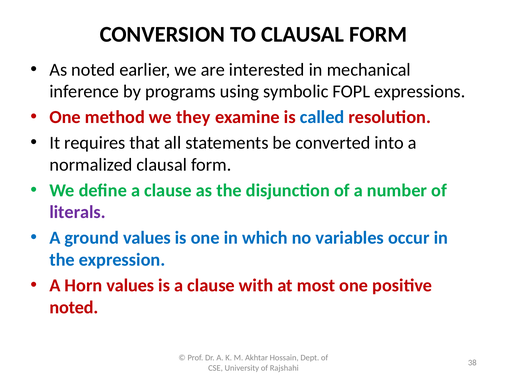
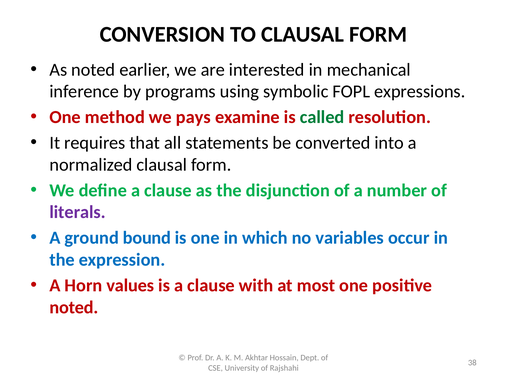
they: they -> pays
called colour: blue -> green
ground values: values -> bound
